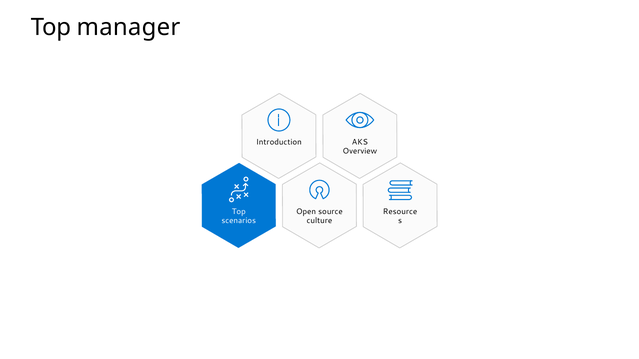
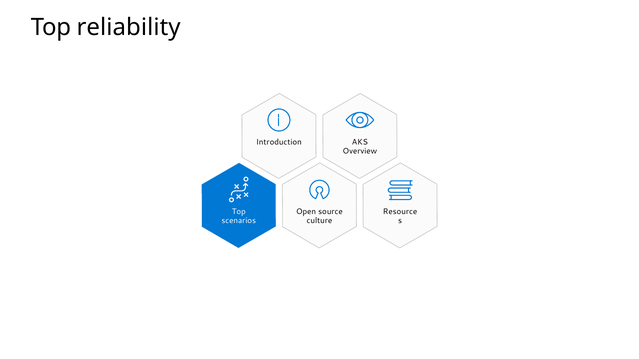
manager: manager -> reliability
